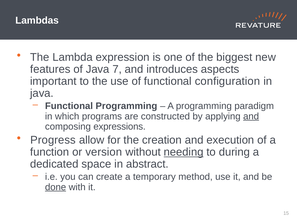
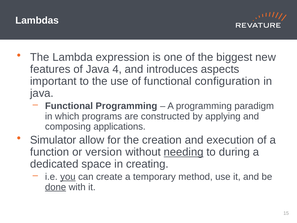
7: 7 -> 4
and at (251, 116) underline: present -> none
expressions: expressions -> applications
Progress: Progress -> Simulator
abstract: abstract -> creating
you underline: none -> present
